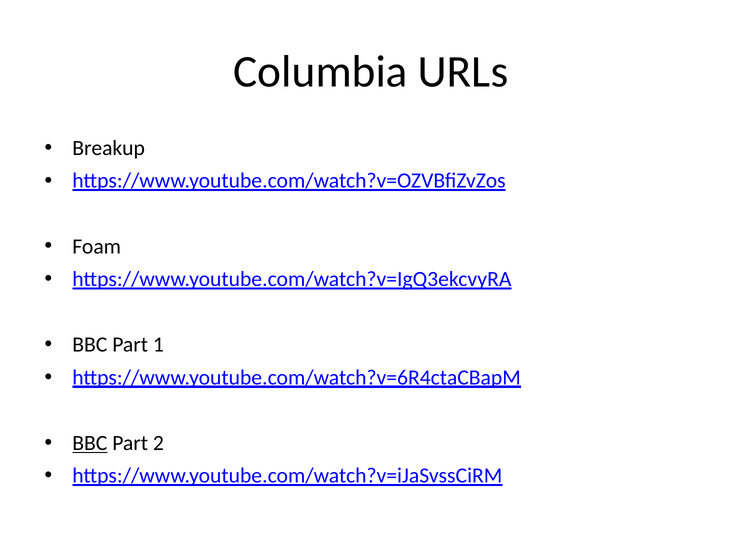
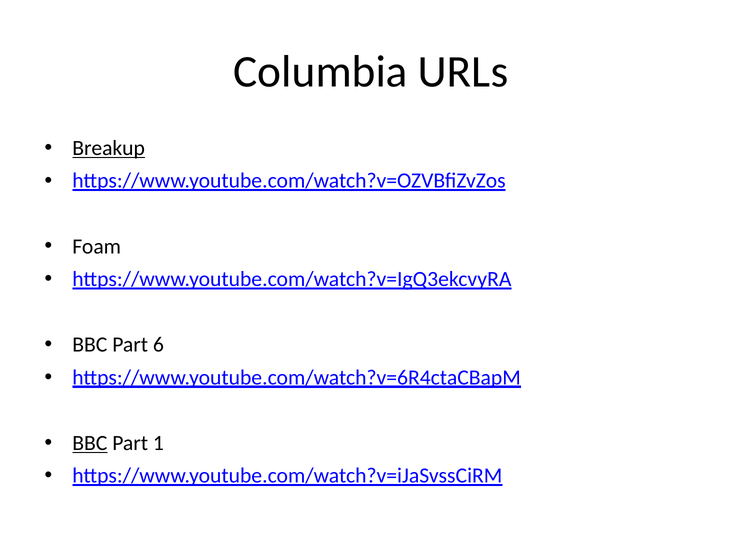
Breakup underline: none -> present
1: 1 -> 6
2: 2 -> 1
